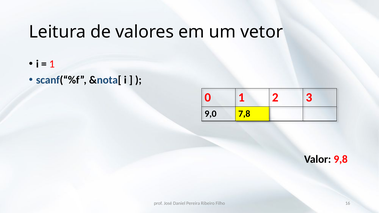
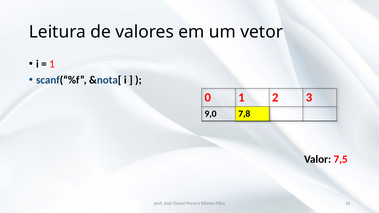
9,8: 9,8 -> 7,5
